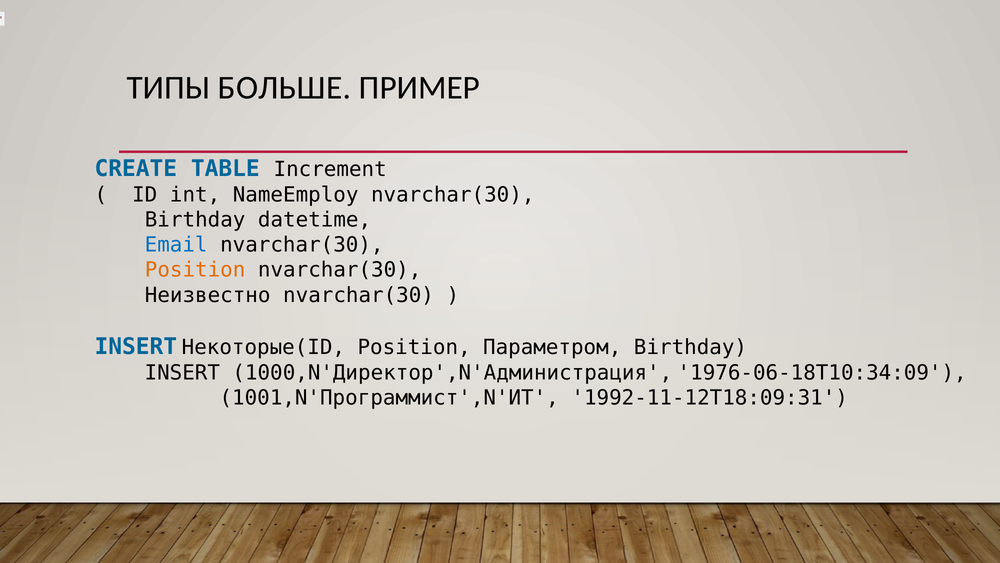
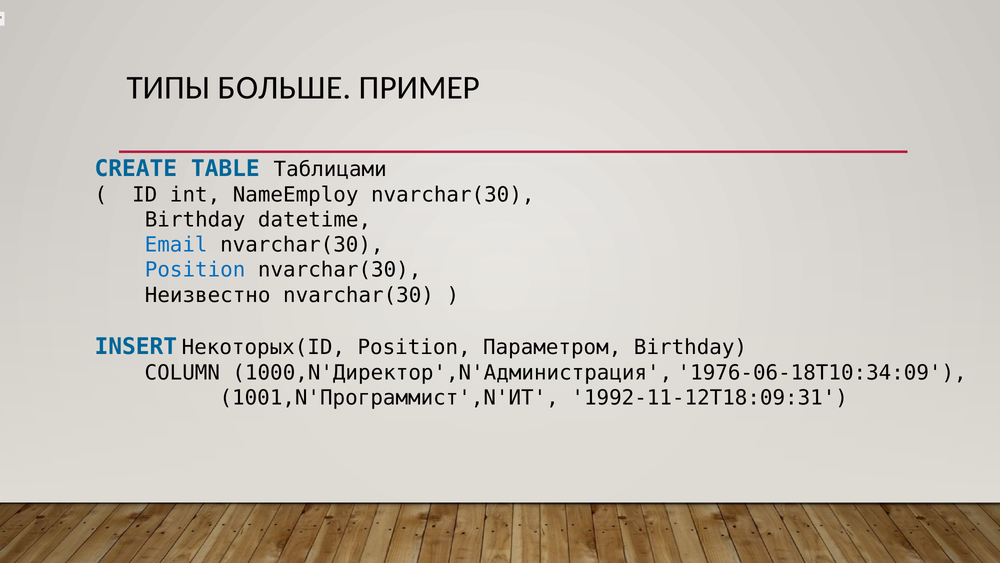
Increment: Increment -> Таблицами
Position at (195, 270) colour: orange -> blue
Некоторые(ID: Некоторые(ID -> Некоторых(ID
INSERT at (182, 372): INSERT -> COLUMN
